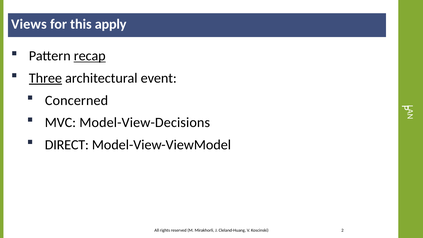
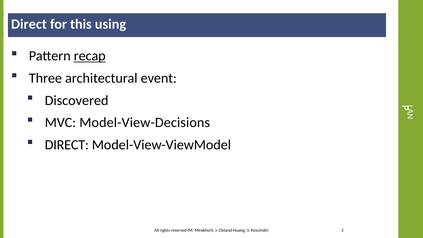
Views at (29, 24): Views -> Direct
apply: apply -> using
Three underline: present -> none
Concerned: Concerned -> Discovered
